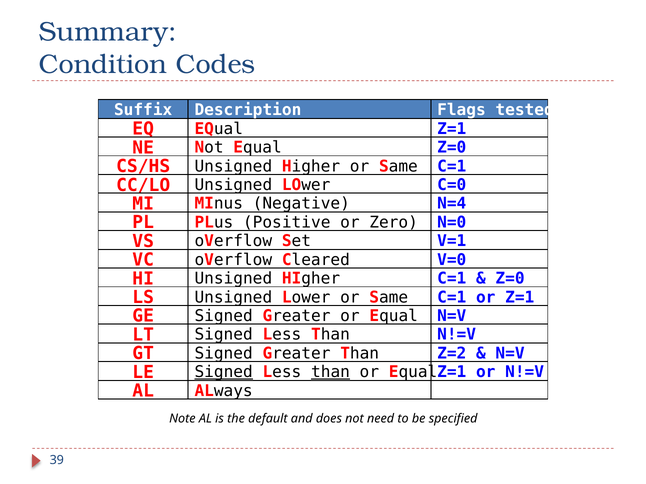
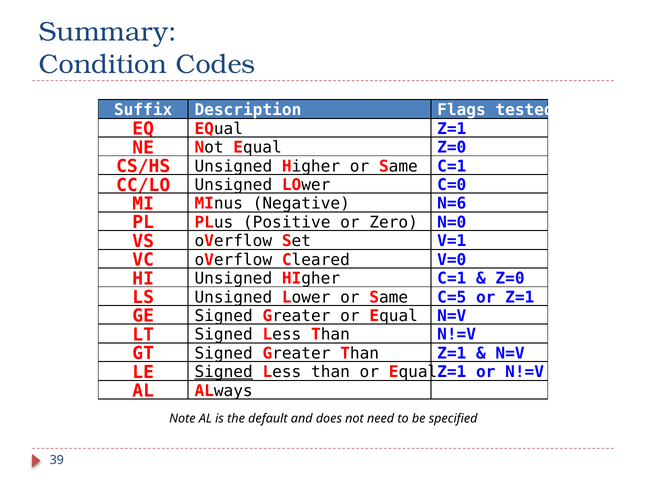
N=4: N=4 -> N=6
C=1 at (452, 298): C=1 -> C=5
Z=2 at (452, 354): Z=2 -> Z=1
than at (331, 372) underline: present -> none
